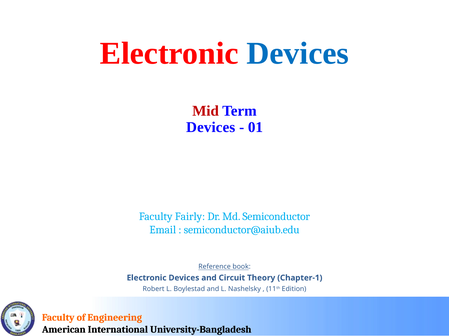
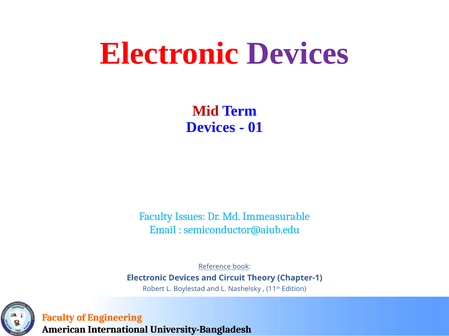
Devices at (298, 53) colour: blue -> purple
Fairly: Fairly -> Issues
Semiconductor: Semiconductor -> Immeasurable
